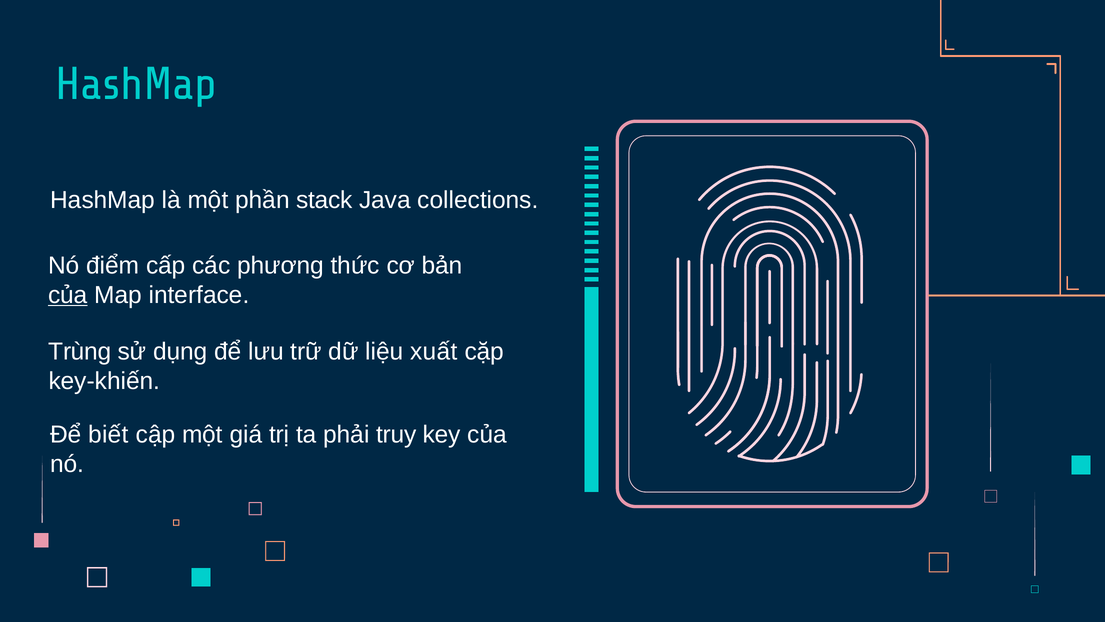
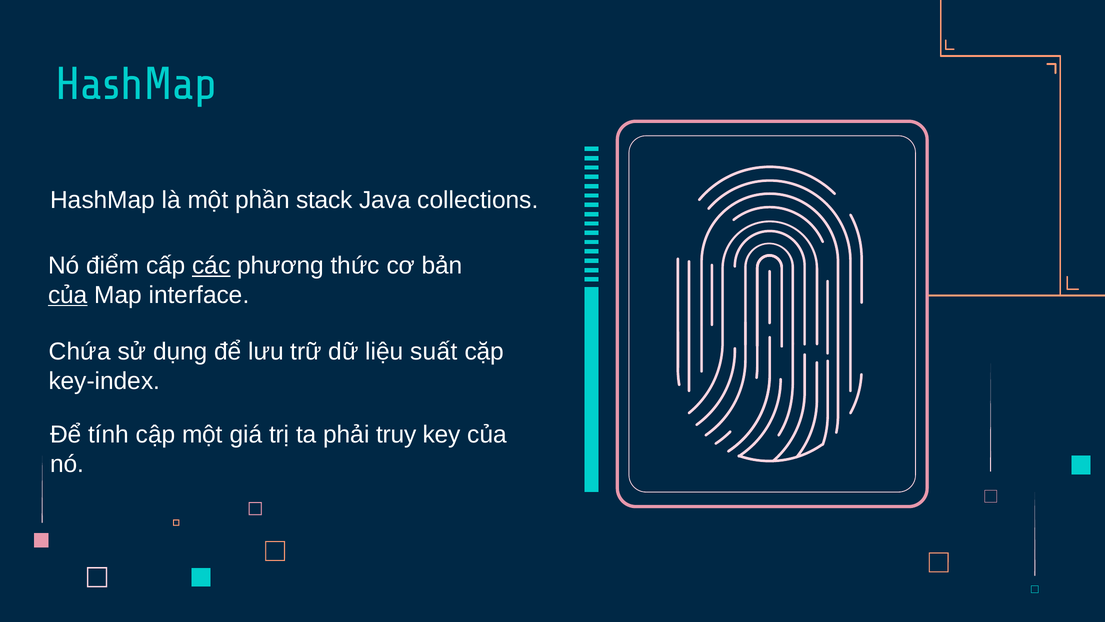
các underline: none -> present
Trùng: Trùng -> Chứa
xuất: xuất -> suất
key-khiến: key-khiến -> key-index
biết: biết -> tính
